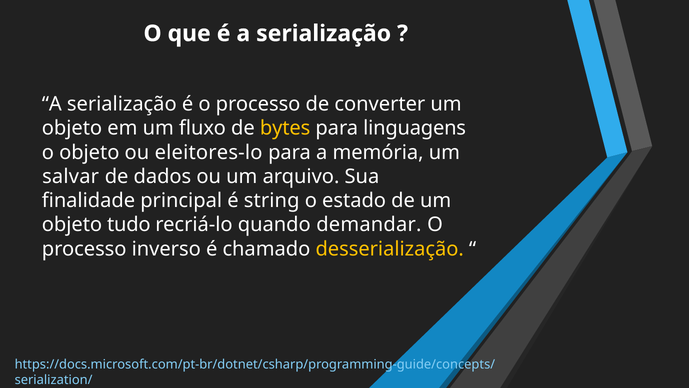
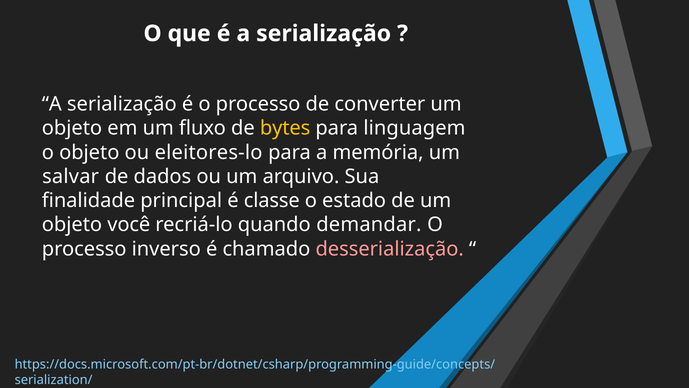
linguagens: linguagens -> linguagem
string: string -> classe
tudo: tudo -> você
desserialização colour: yellow -> pink
